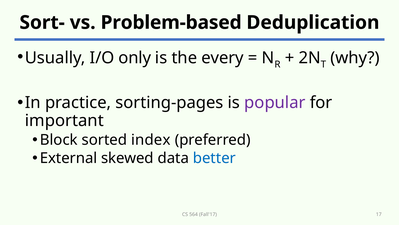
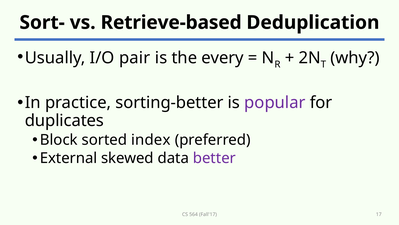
Problem-based: Problem-based -> Retrieve-based
only: only -> pair
sorting-pages: sorting-pages -> sorting-better
important: important -> duplicates
better colour: blue -> purple
